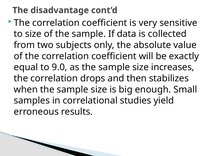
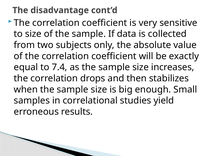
9.0: 9.0 -> 7.4
